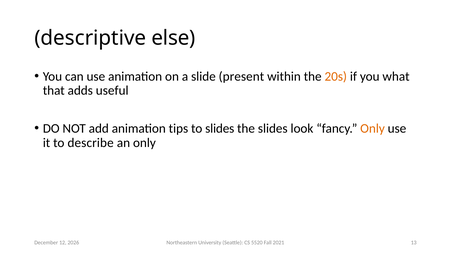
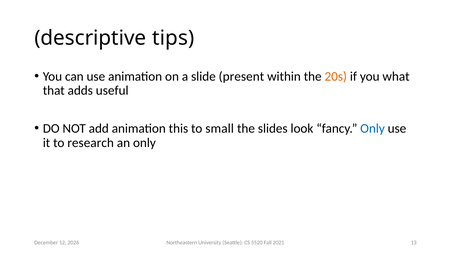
else: else -> tips
tips: tips -> this
to slides: slides -> small
Only at (373, 128) colour: orange -> blue
describe: describe -> research
